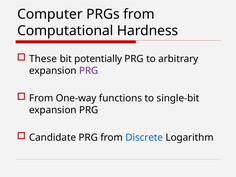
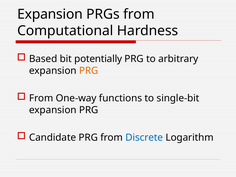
Computer at (50, 14): Computer -> Expansion
These: These -> Based
PRG at (89, 71) colour: purple -> orange
